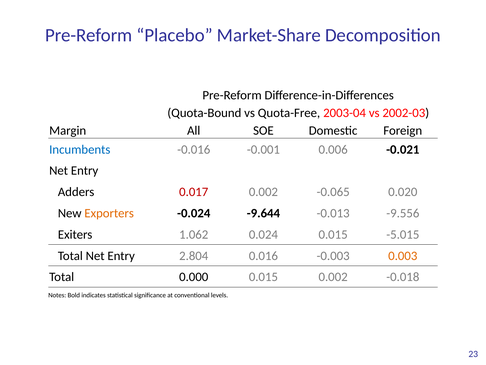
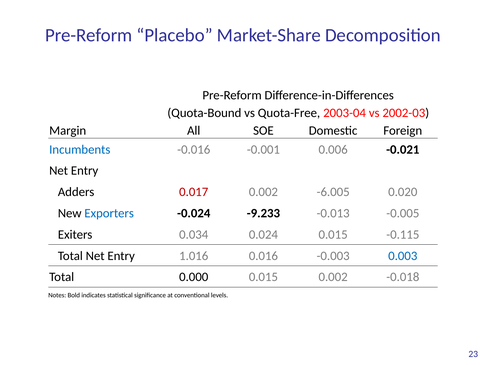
-0.065: -0.065 -> -6.005
Exporters colour: orange -> blue
-9.644: -9.644 -> -9.233
-9.556: -9.556 -> -0.005
1.062: 1.062 -> 0.034
-5.015: -5.015 -> -0.115
2.804: 2.804 -> 1.016
0.003 colour: orange -> blue
